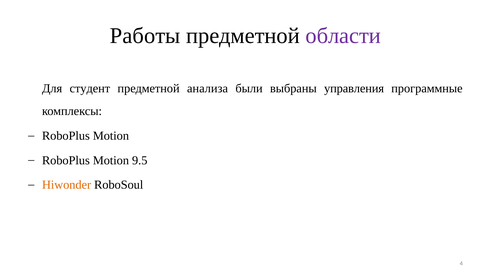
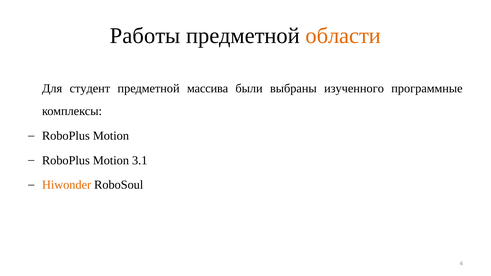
области colour: purple -> orange
анализа: анализа -> массива
управления: управления -> изученного
9.5: 9.5 -> 3.1
